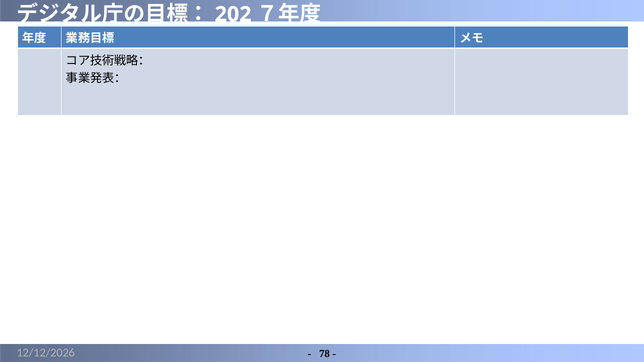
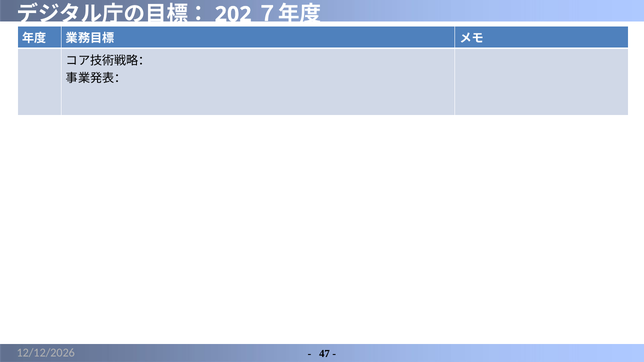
78: 78 -> 47
